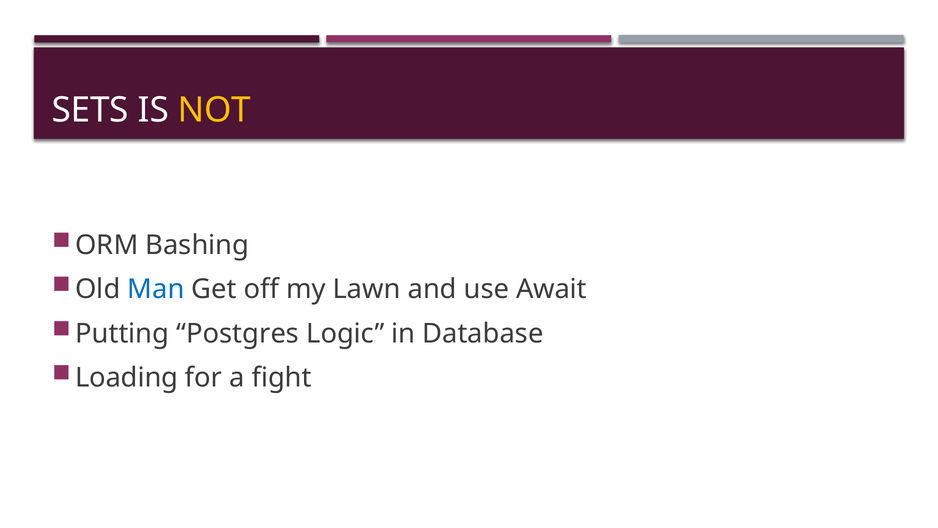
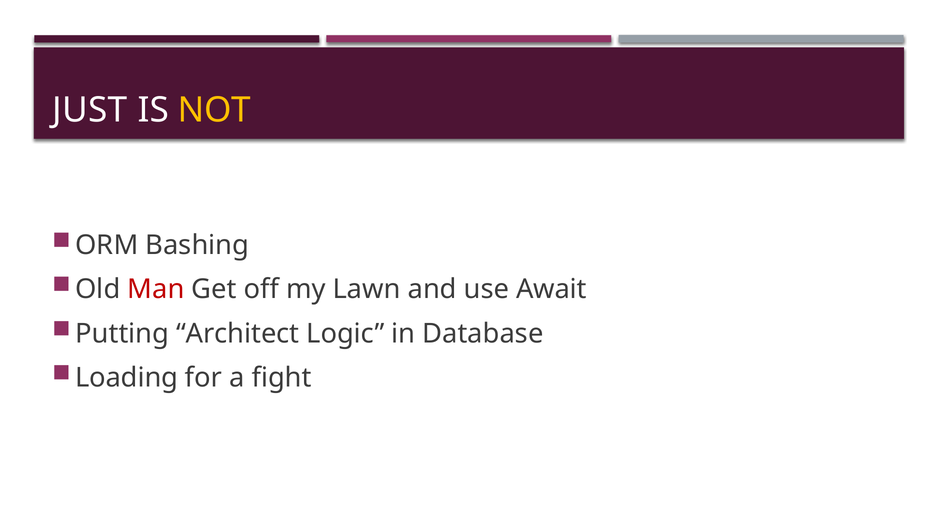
SETS: SETS -> JUST
Man colour: blue -> red
Postgres: Postgres -> Architect
